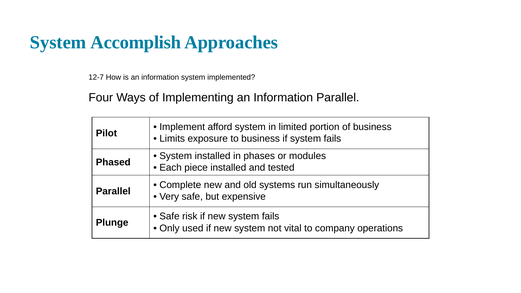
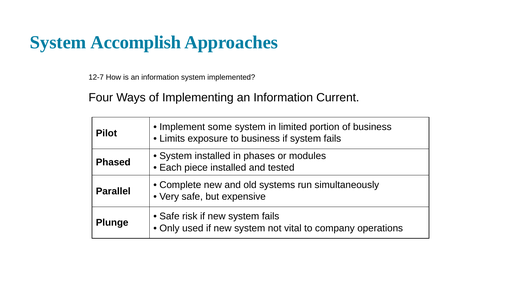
Information Parallel: Parallel -> Current
afford: afford -> some
